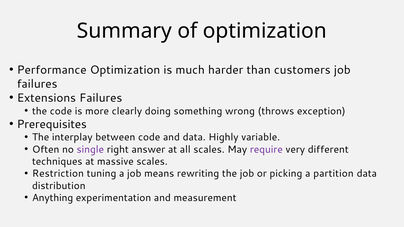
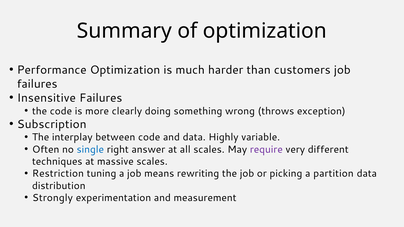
Extensions: Extensions -> Insensitive
Prerequisites: Prerequisites -> Subscription
single colour: purple -> blue
Anything: Anything -> Strongly
